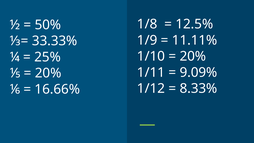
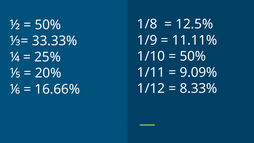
20% at (193, 56): 20% -> 50%
